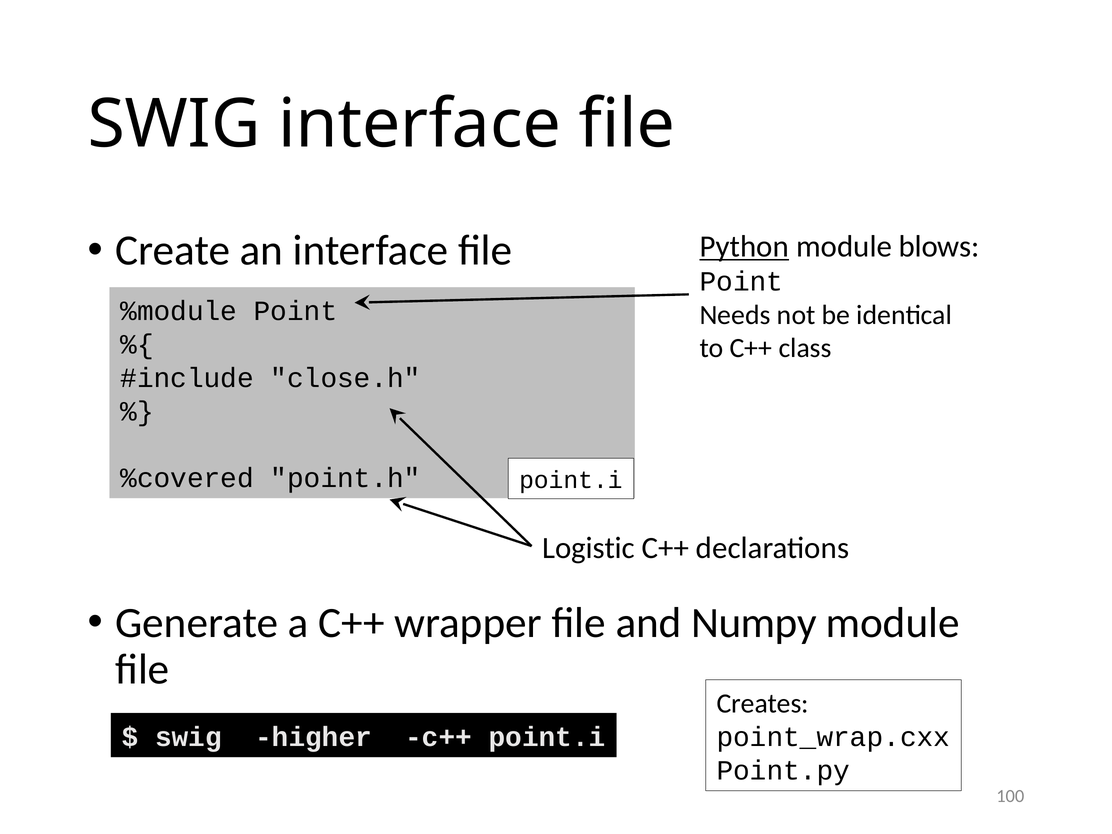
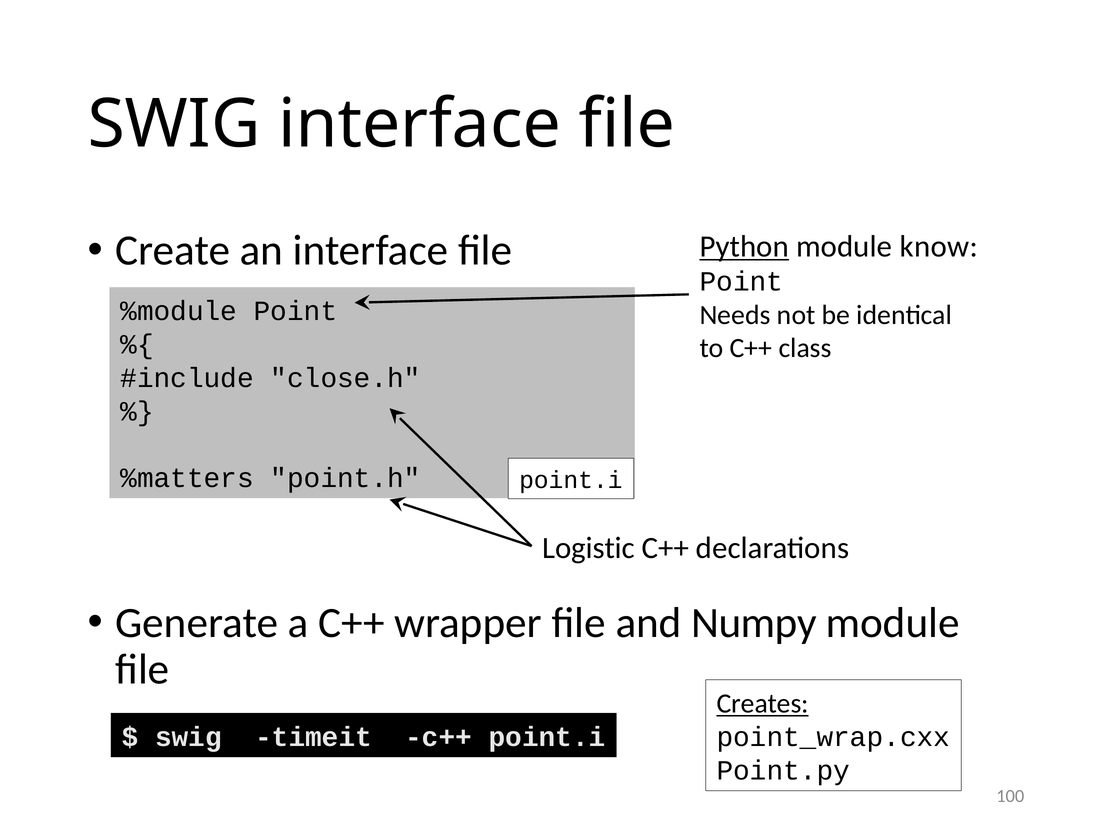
blows: blows -> know
%covered: %covered -> %matters
Creates underline: none -> present
higher: higher -> timeit
